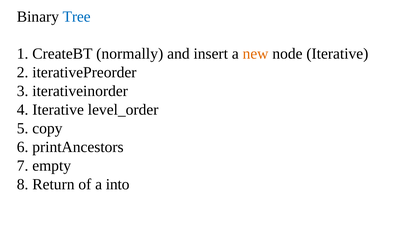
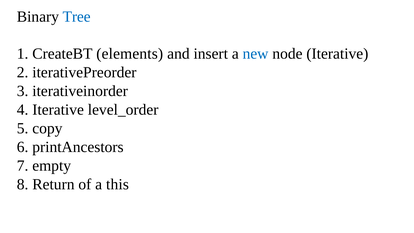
normally: normally -> elements
new colour: orange -> blue
into: into -> this
